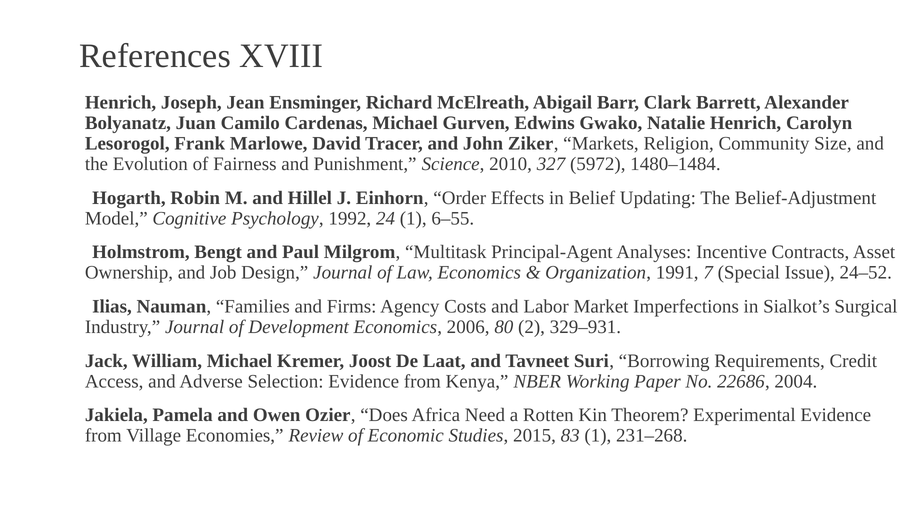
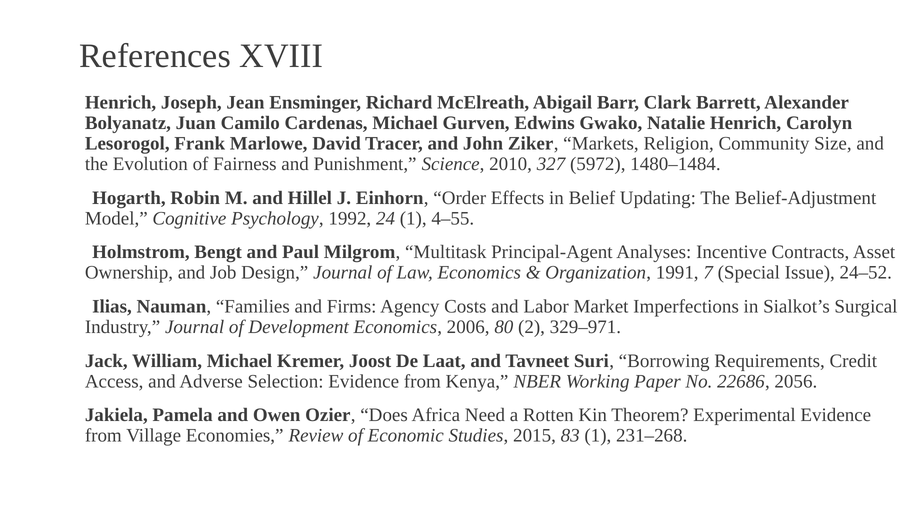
6–55: 6–55 -> 4–55
329–931: 329–931 -> 329–971
2004: 2004 -> 2056
